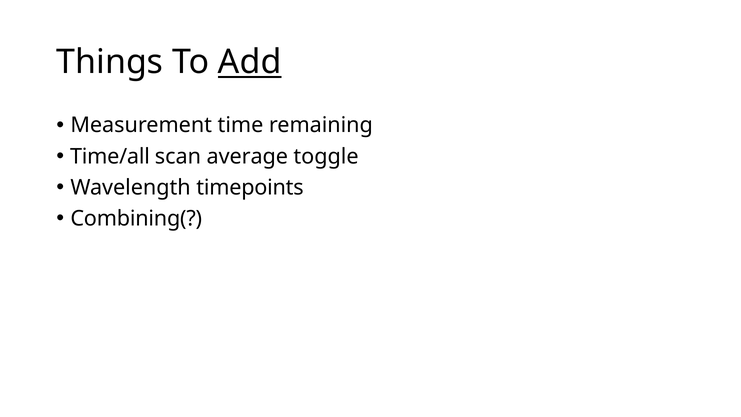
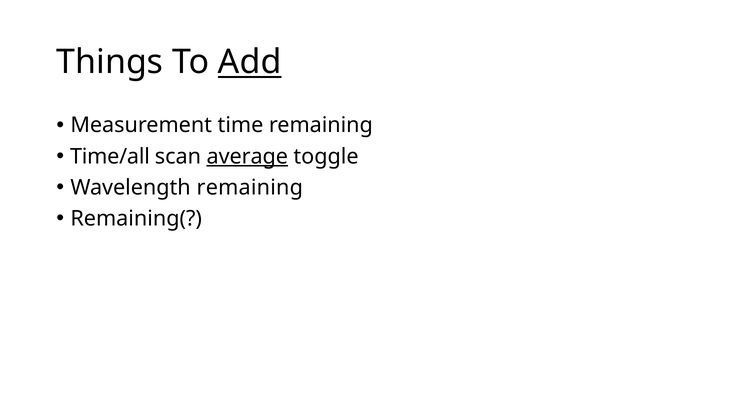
average underline: none -> present
Wavelength timepoints: timepoints -> remaining
Combining(: Combining( -> Remaining(
